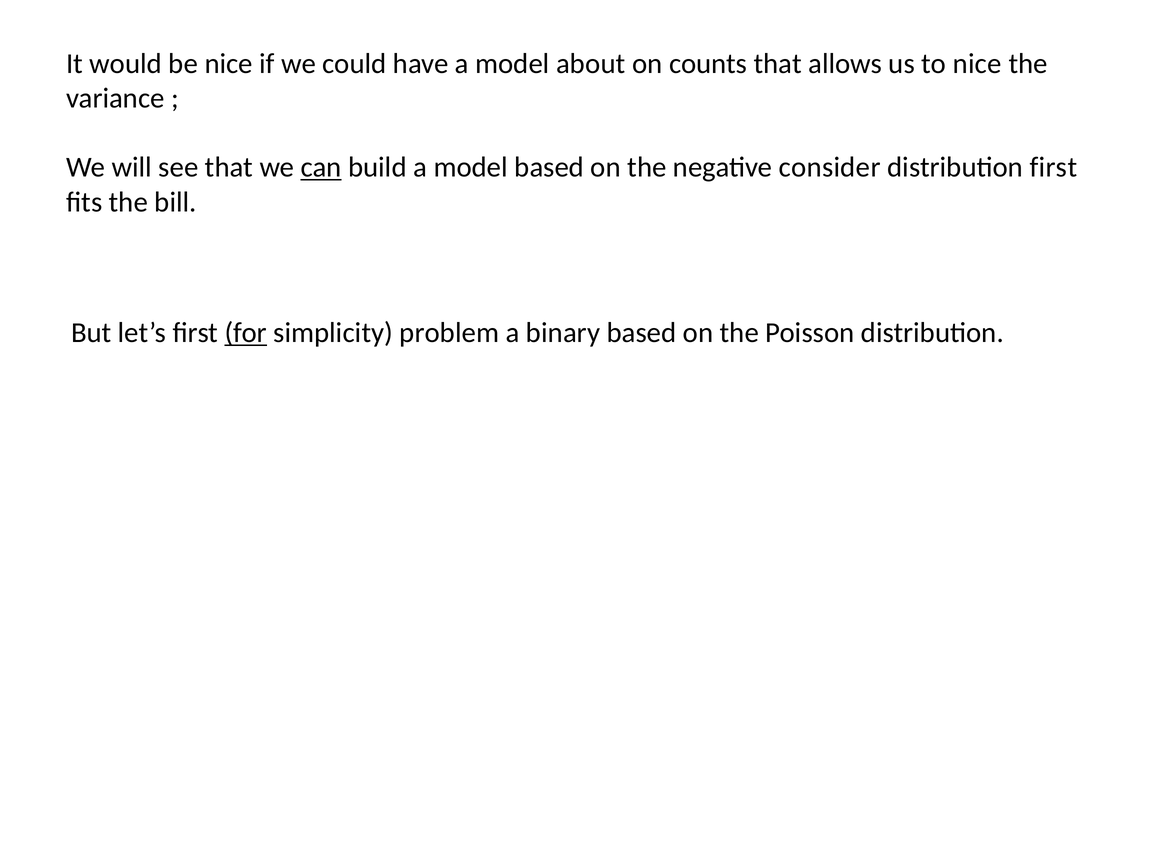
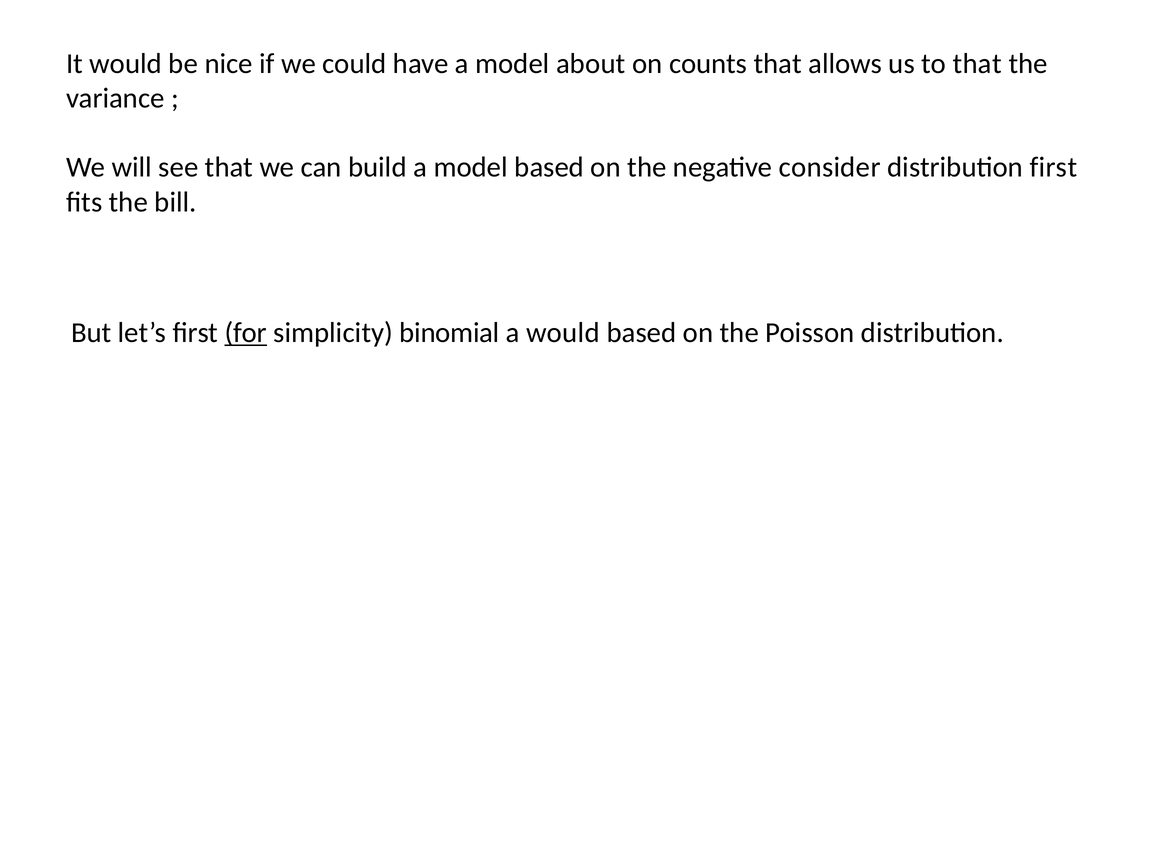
to nice: nice -> that
can underline: present -> none
problem: problem -> binomial
a binary: binary -> would
